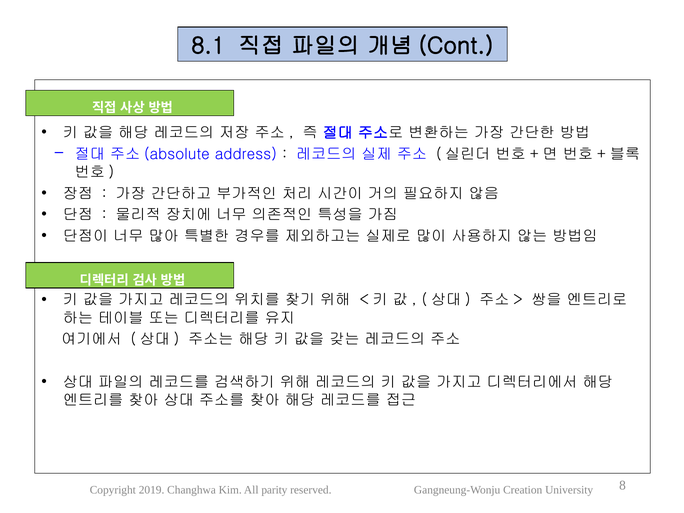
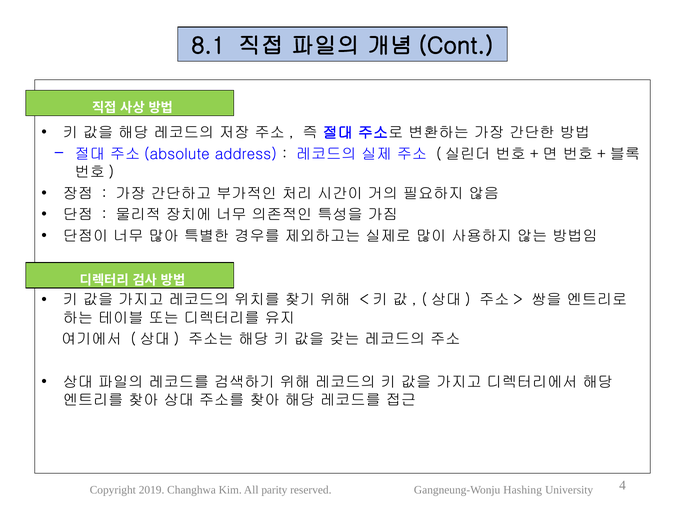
Creation: Creation -> Hashing
8: 8 -> 4
